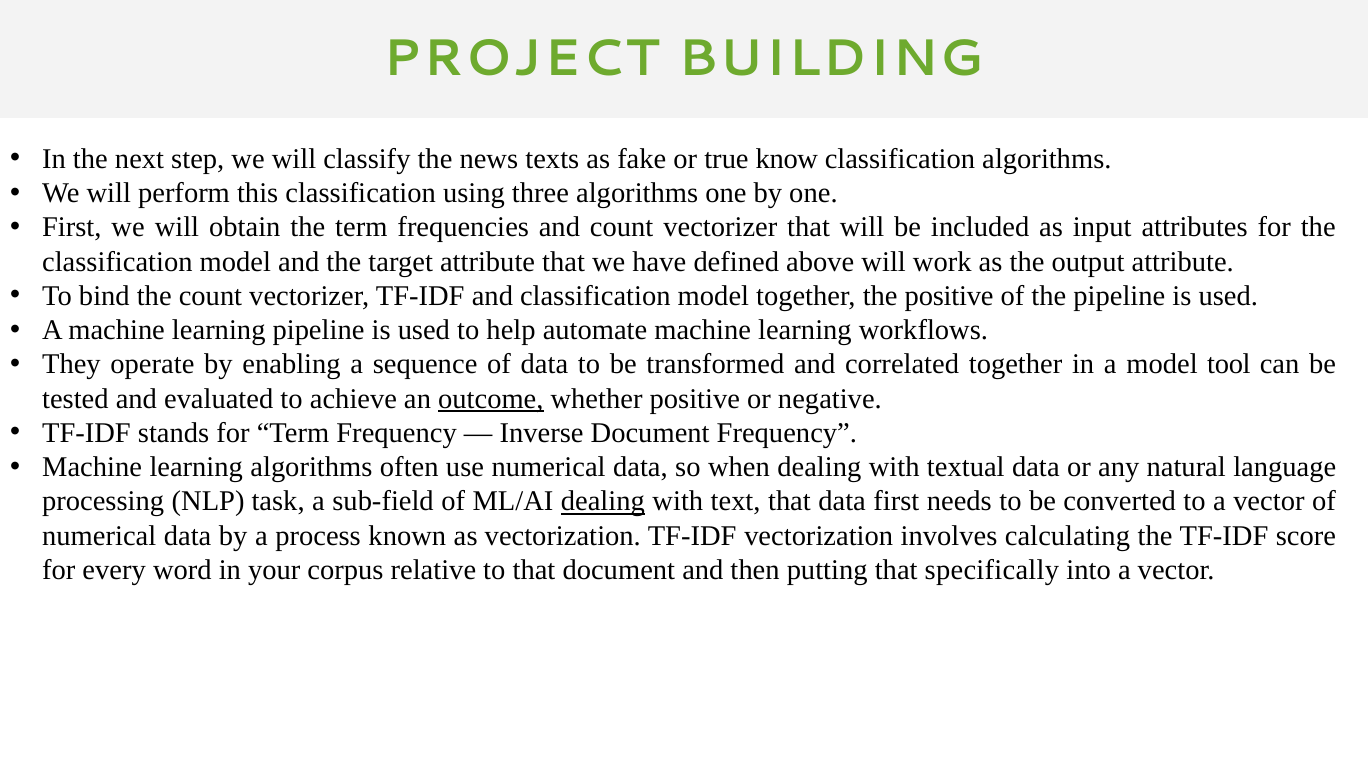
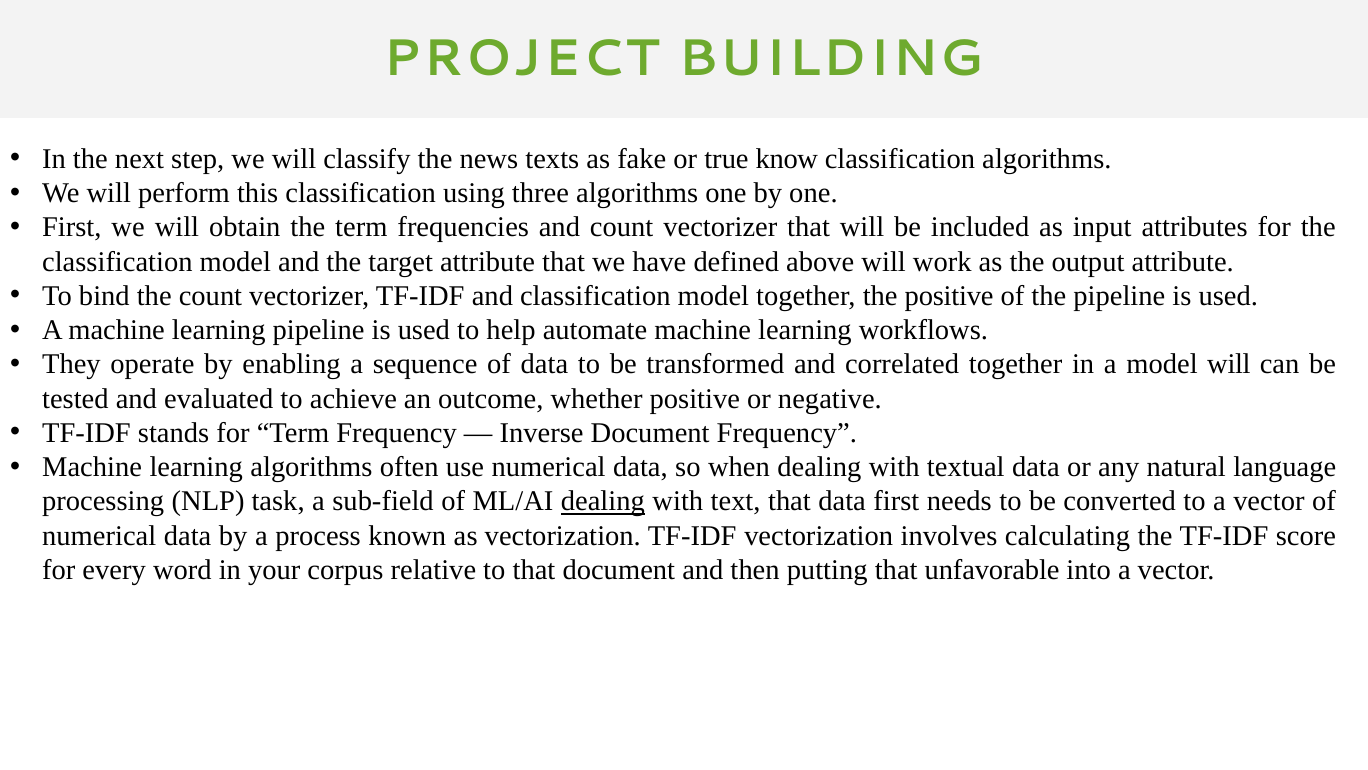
model tool: tool -> will
outcome underline: present -> none
specifically: specifically -> unfavorable
